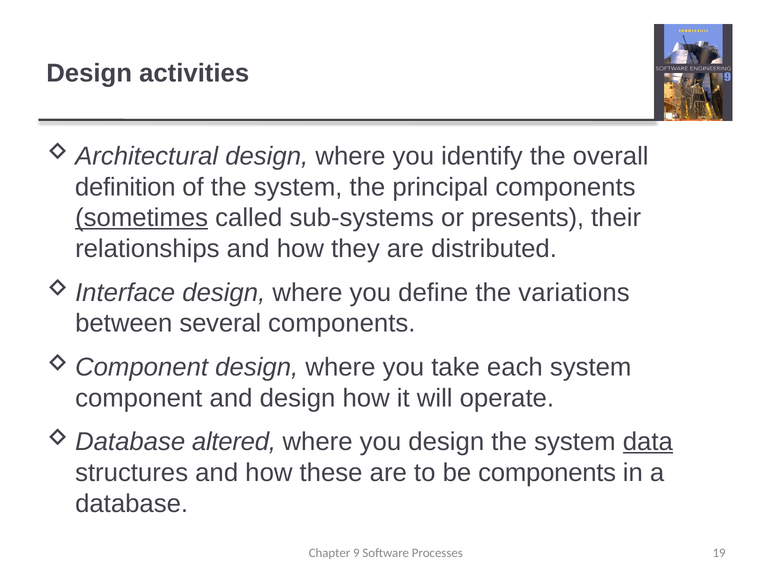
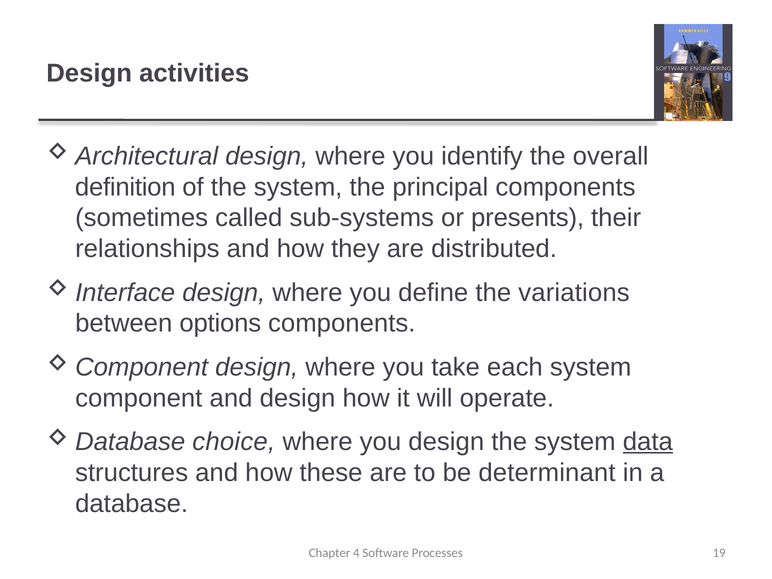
sometimes underline: present -> none
several: several -> options
altered: altered -> choice
be components: components -> determinant
9: 9 -> 4
